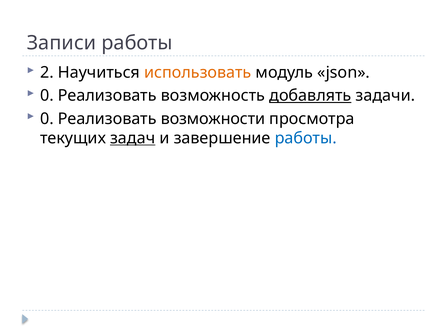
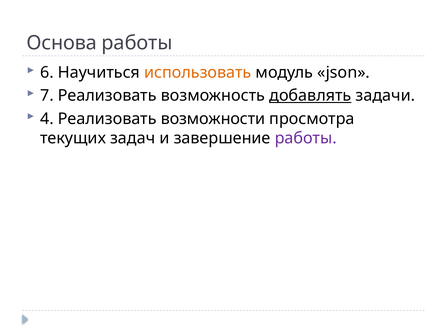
Записи: Записи -> Основа
2: 2 -> 6
0 at (47, 96): 0 -> 7
0 at (47, 119): 0 -> 4
задач underline: present -> none
работы at (306, 138) colour: blue -> purple
